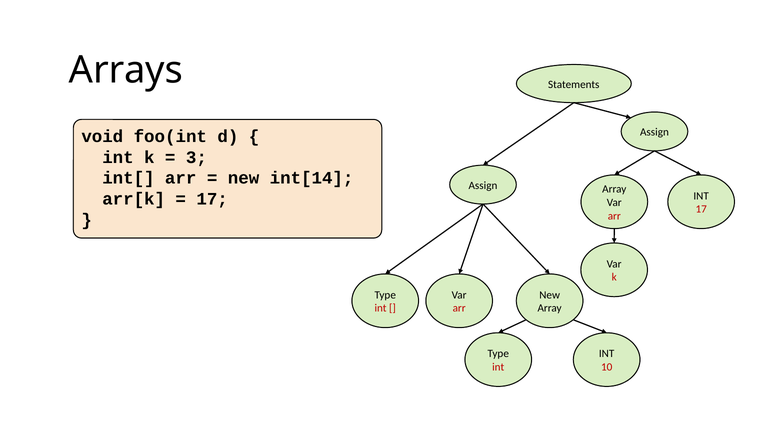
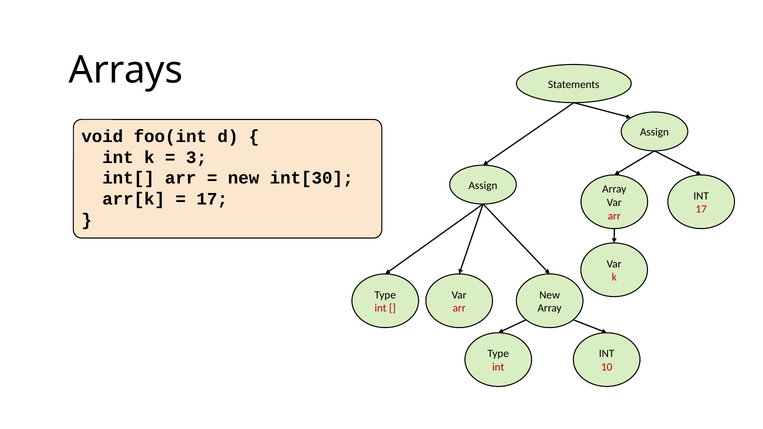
int[14: int[14 -> int[30
